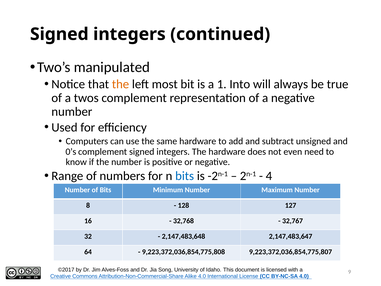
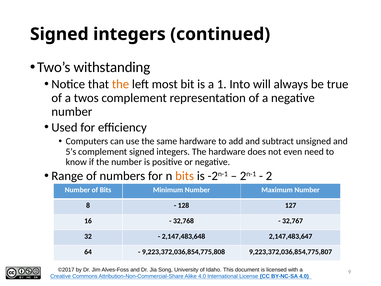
manipulated: manipulated -> withstanding
0’s: 0’s -> 5’s
bits at (185, 176) colour: blue -> orange
4: 4 -> 2
